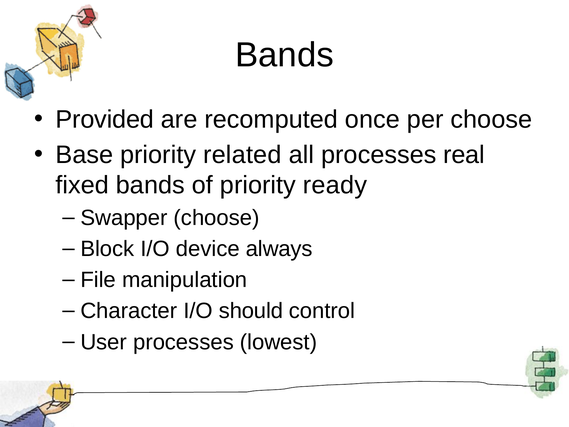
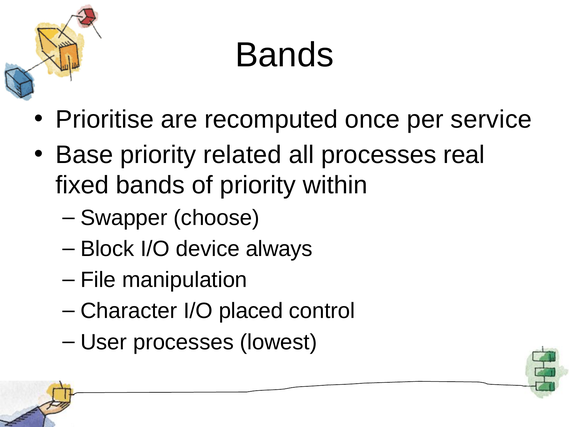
Provided: Provided -> Prioritise
per choose: choose -> service
ready: ready -> within
should: should -> placed
